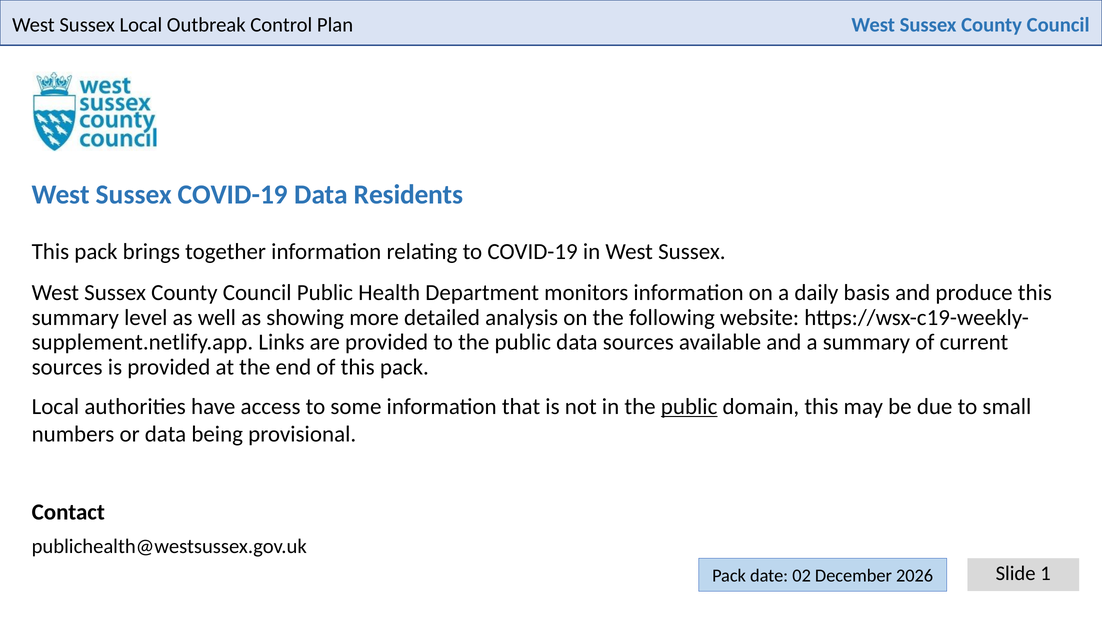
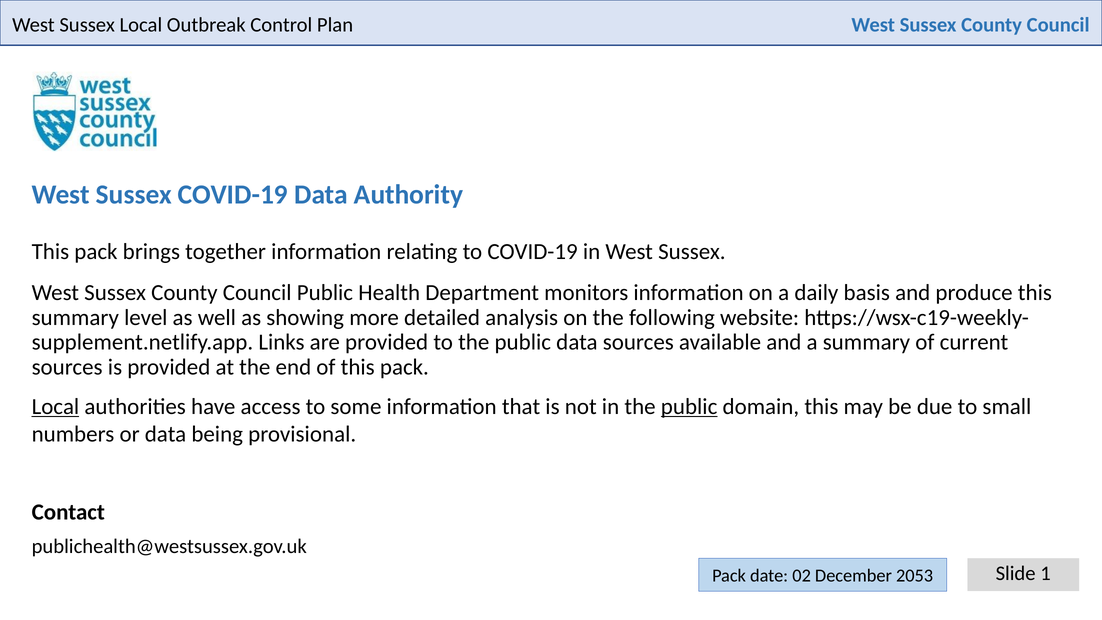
Residents: Residents -> Authority
Local at (55, 407) underline: none -> present
2026: 2026 -> 2053
